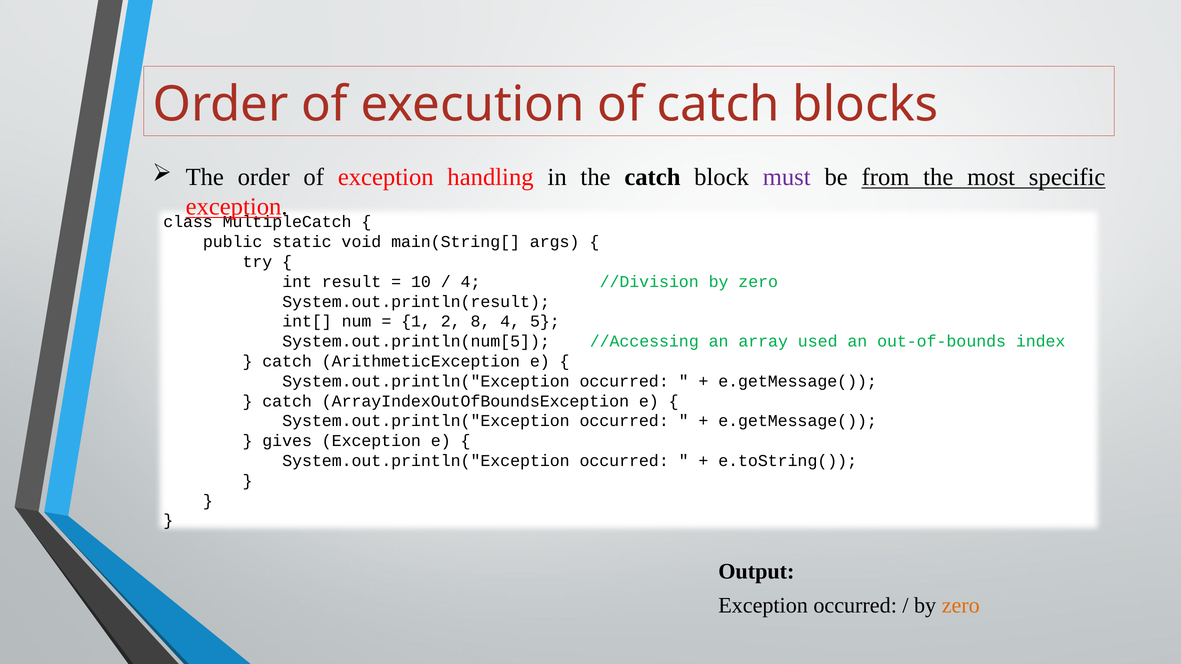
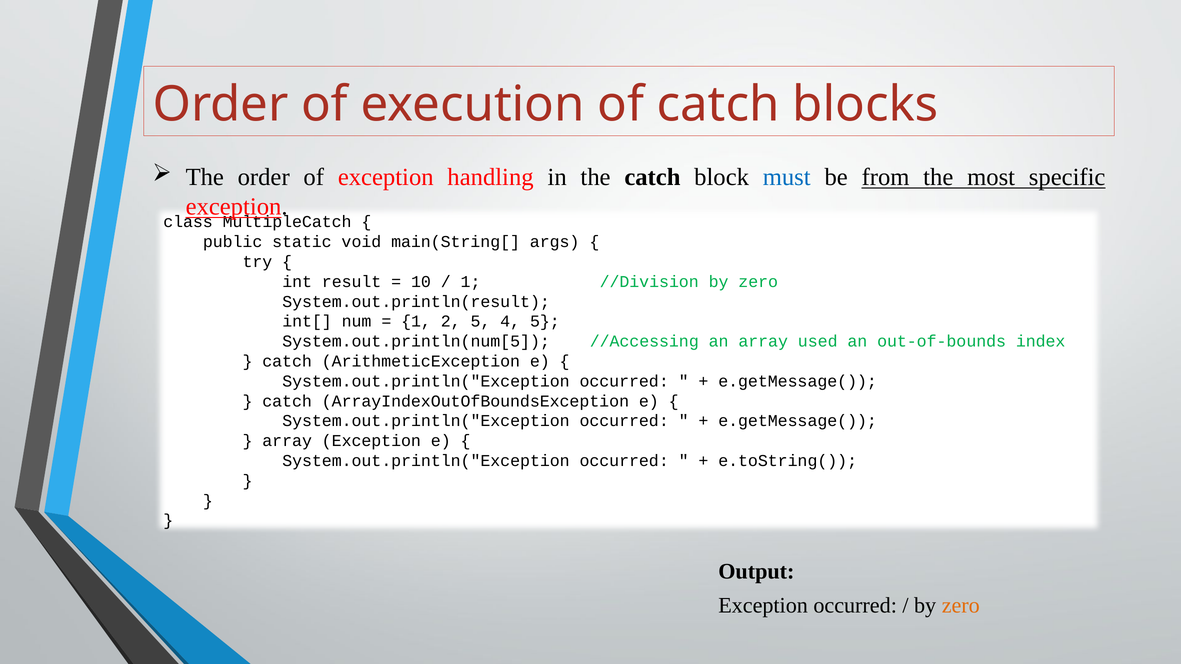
must colour: purple -> blue
4 at (471, 282): 4 -> 1
2 8: 8 -> 5
gives at (287, 441): gives -> array
